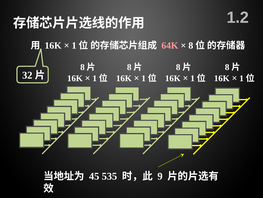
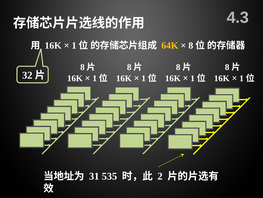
1.2: 1.2 -> 4.3
64K colour: pink -> yellow
45: 45 -> 31
9: 9 -> 2
